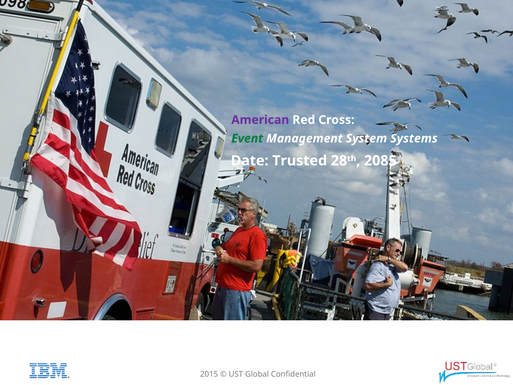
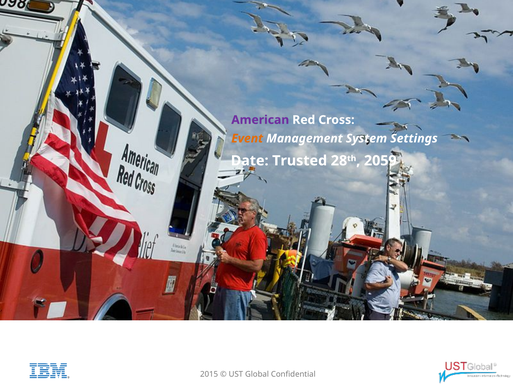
Event colour: green -> orange
Systems: Systems -> Settings
2085: 2085 -> 2059
